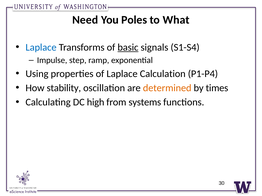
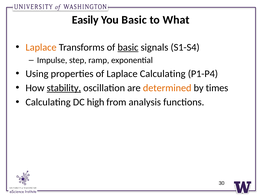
Need: Need -> Easily
You Poles: Poles -> Basic
Laplace at (41, 47) colour: blue -> orange
Laplace Calculation: Calculation -> Calculating
stability underline: none -> present
systems: systems -> analysis
